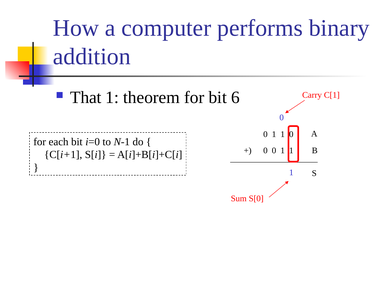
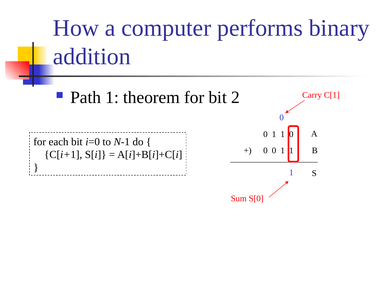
That: That -> Path
6: 6 -> 2
